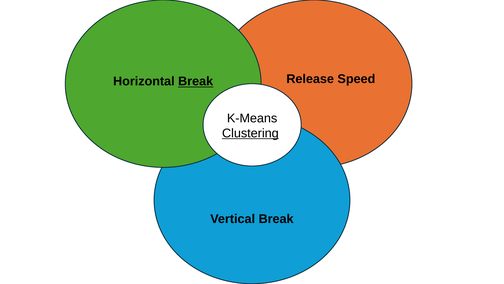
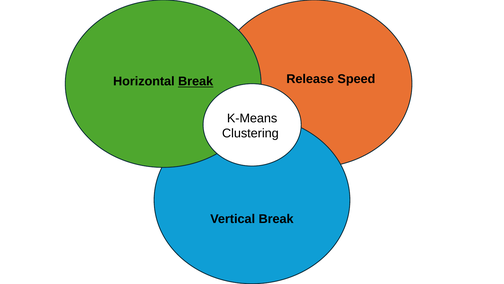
Clustering underline: present -> none
